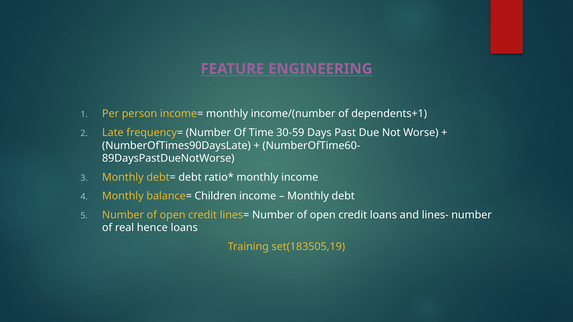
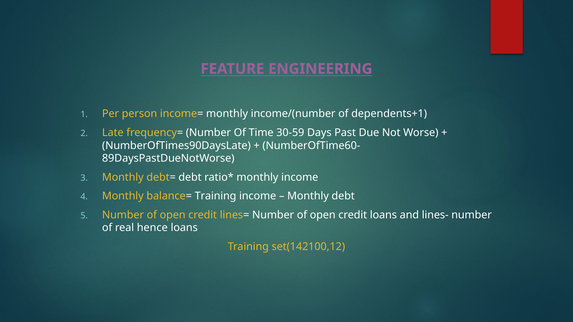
balance= Children: Children -> Training
set(183505,19: set(183505,19 -> set(142100,12
